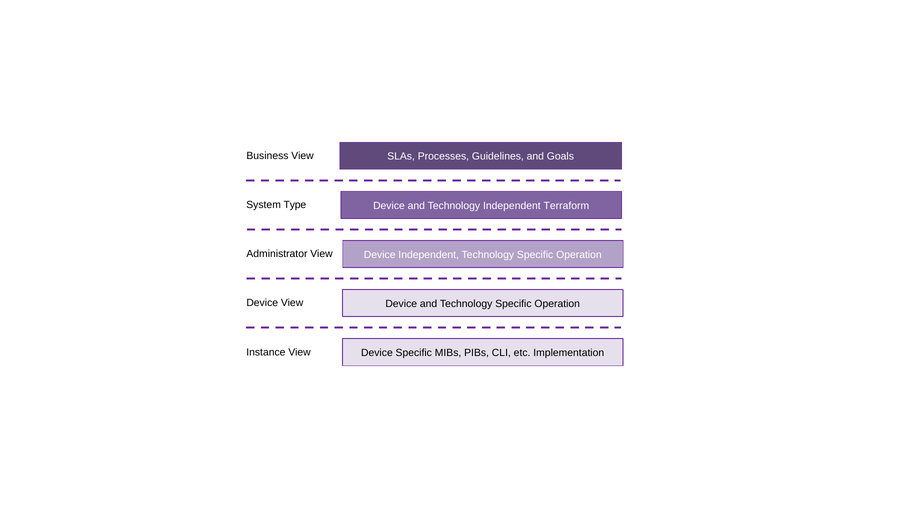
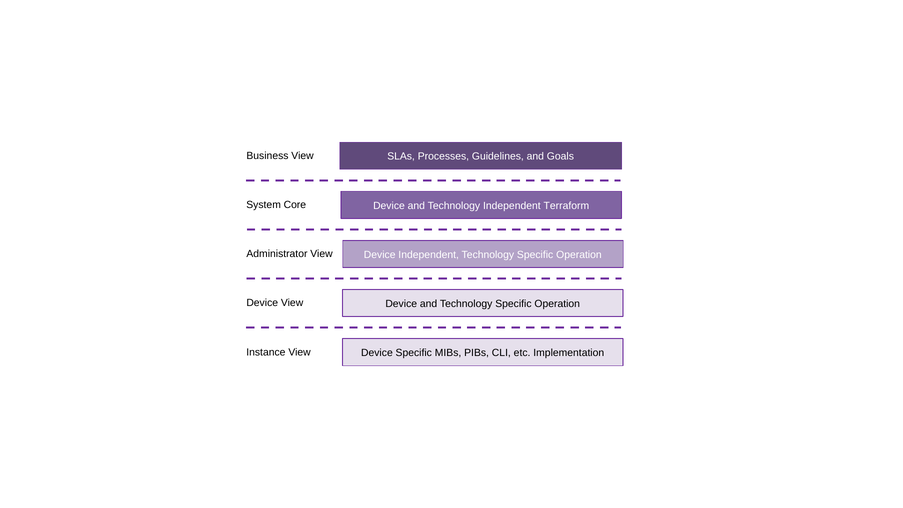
Type: Type -> Core
